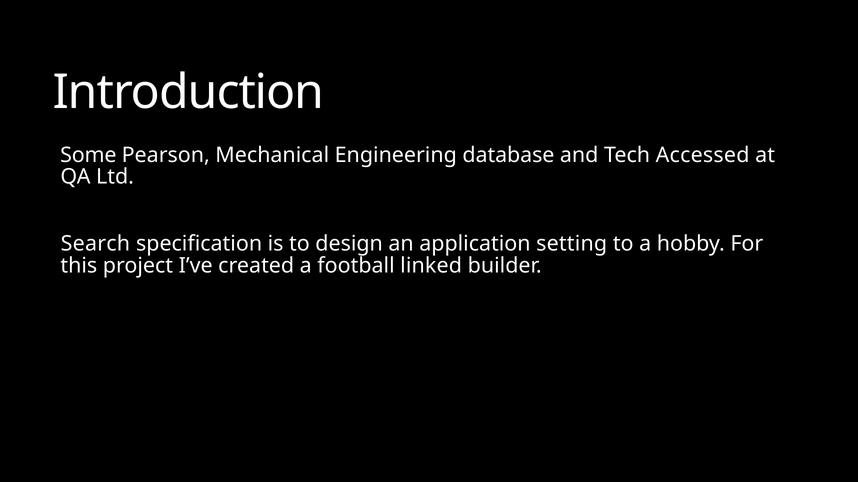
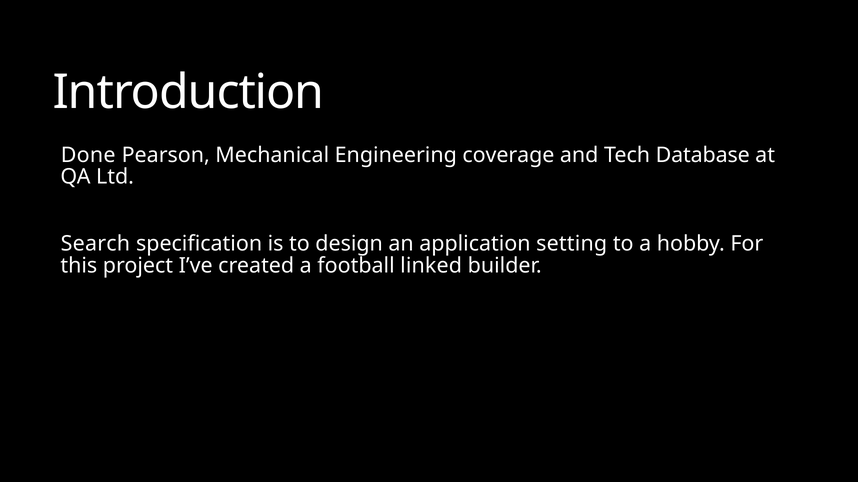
Some: Some -> Done
database: database -> coverage
Accessed: Accessed -> Database
